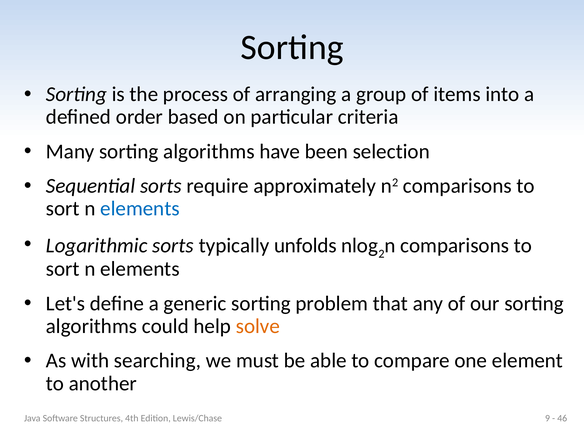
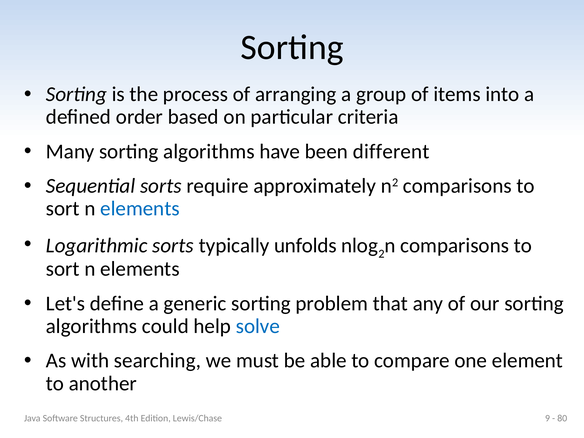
selection: selection -> different
solve colour: orange -> blue
46: 46 -> 80
